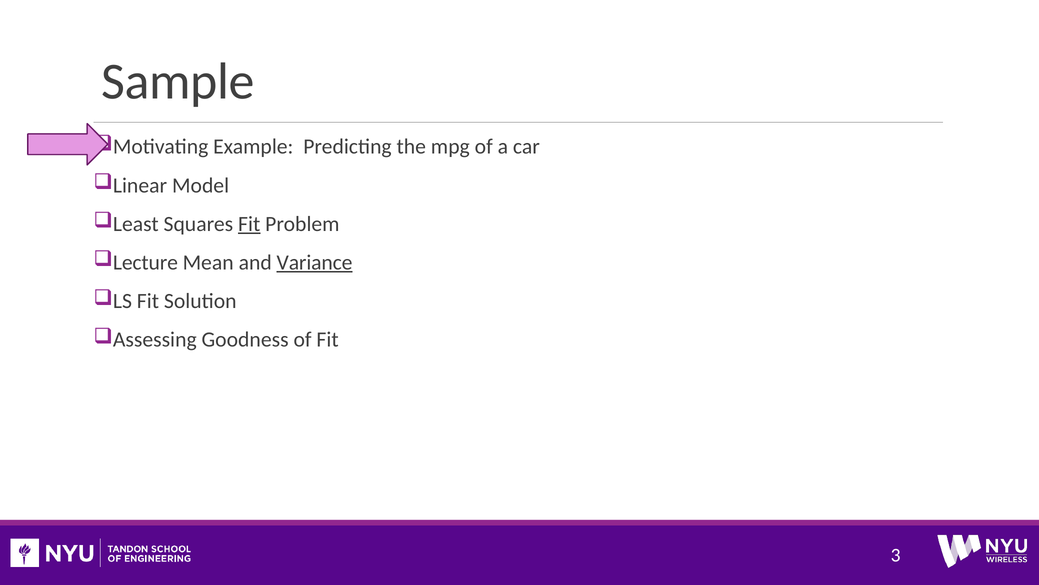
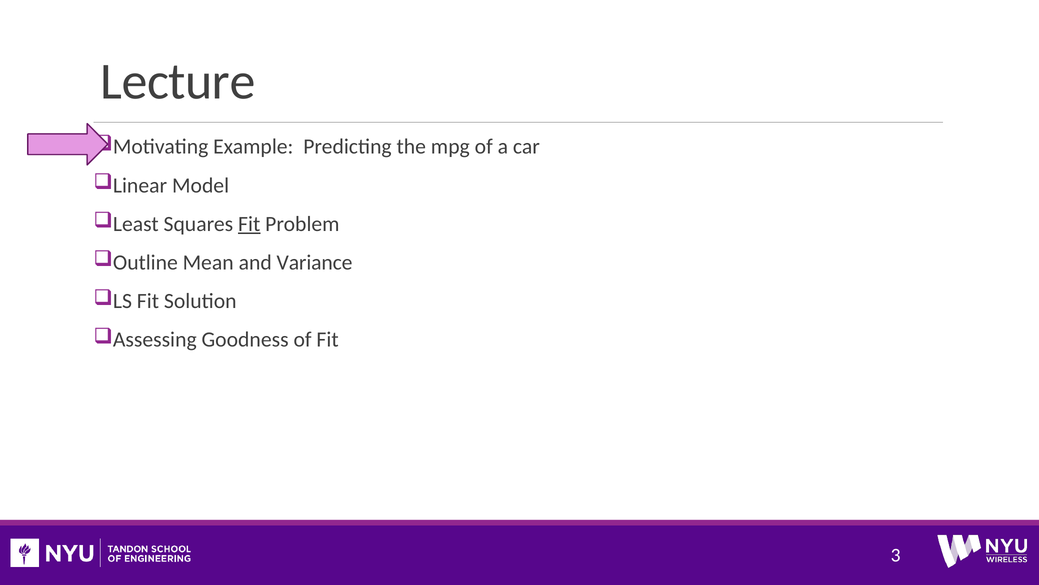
Sample: Sample -> Lecture
Lecture: Lecture -> Outline
Variance underline: present -> none
